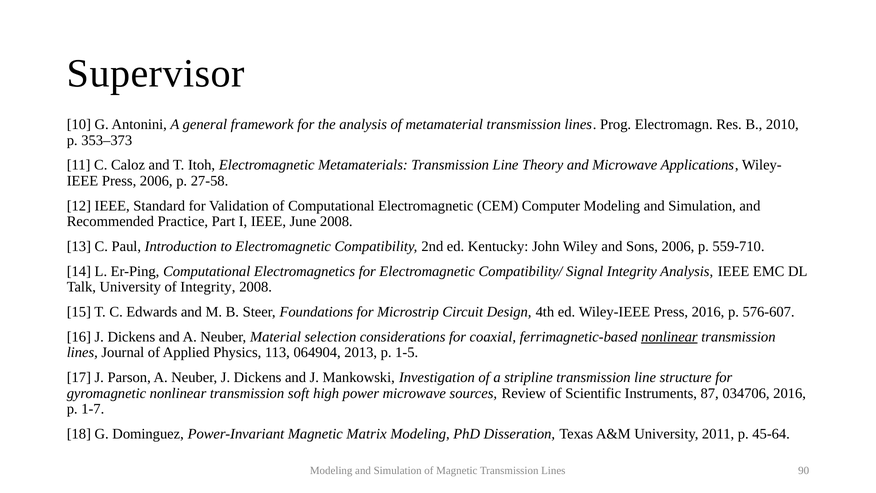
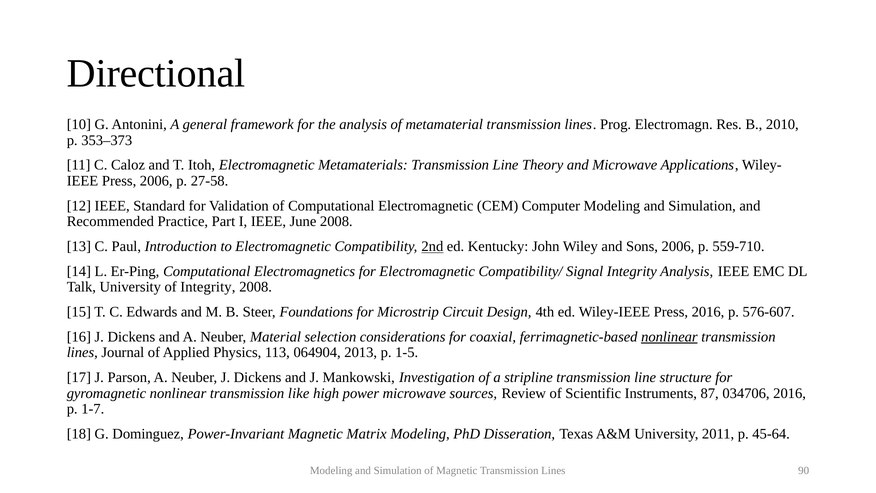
Supervisor: Supervisor -> Directional
2nd underline: none -> present
soft: soft -> like
